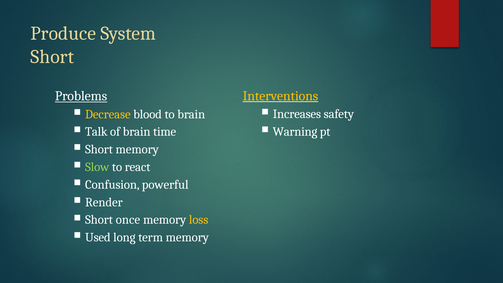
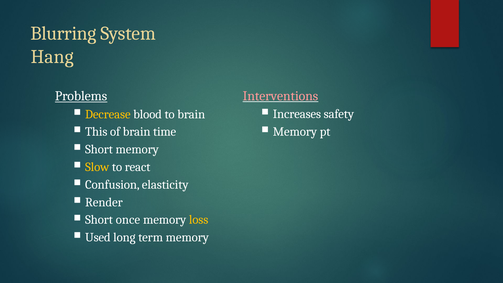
Produce: Produce -> Blurring
Short at (52, 57): Short -> Hang
Interventions colour: yellow -> pink
Warning at (295, 132): Warning -> Memory
Talk: Talk -> This
Slow colour: light green -> yellow
powerful: powerful -> elasticity
